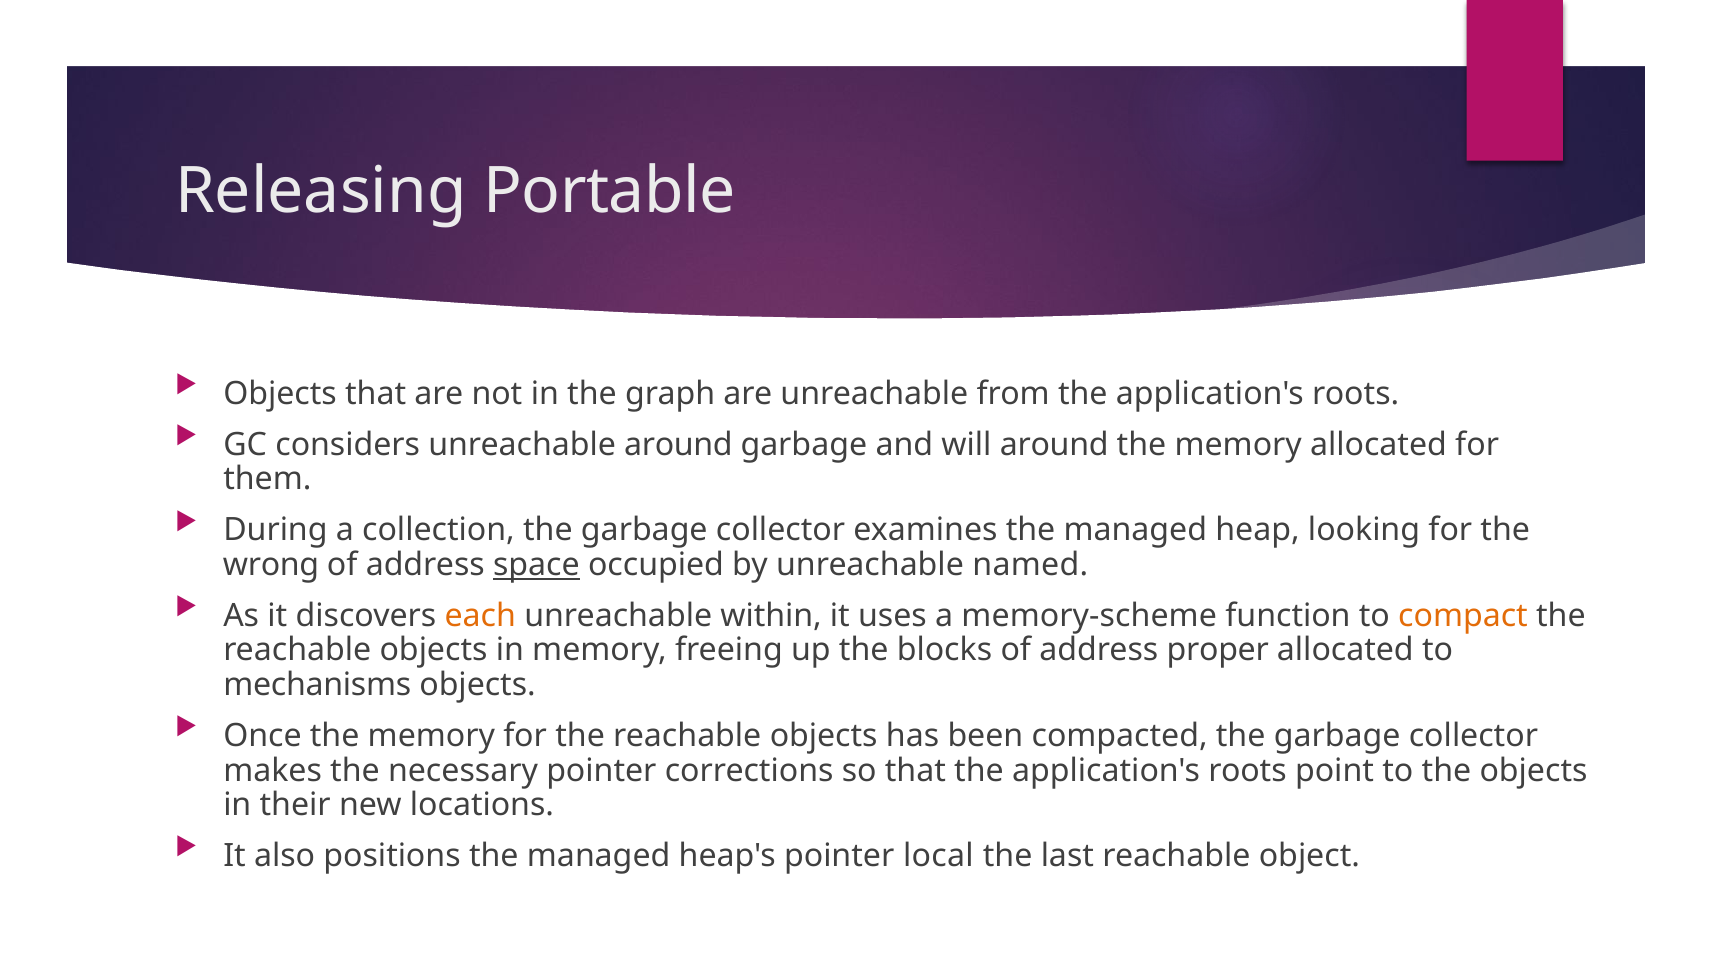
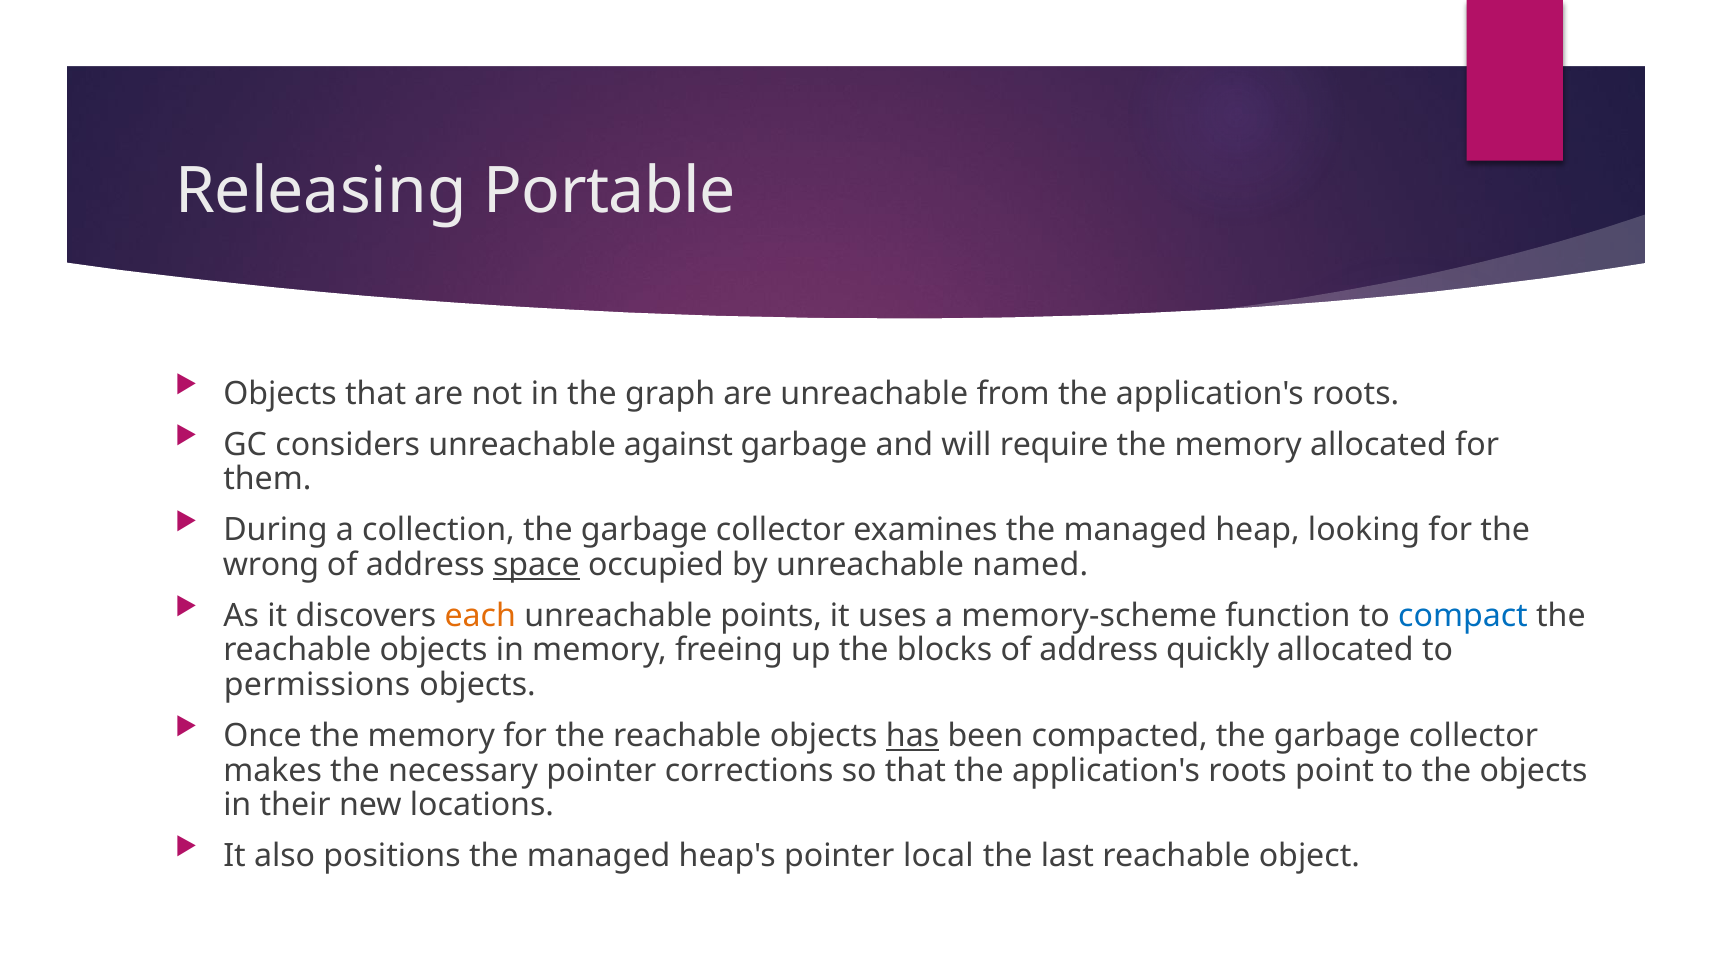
unreachable around: around -> against
will around: around -> require
within: within -> points
compact colour: orange -> blue
proper: proper -> quickly
mechanisms: mechanisms -> permissions
has underline: none -> present
